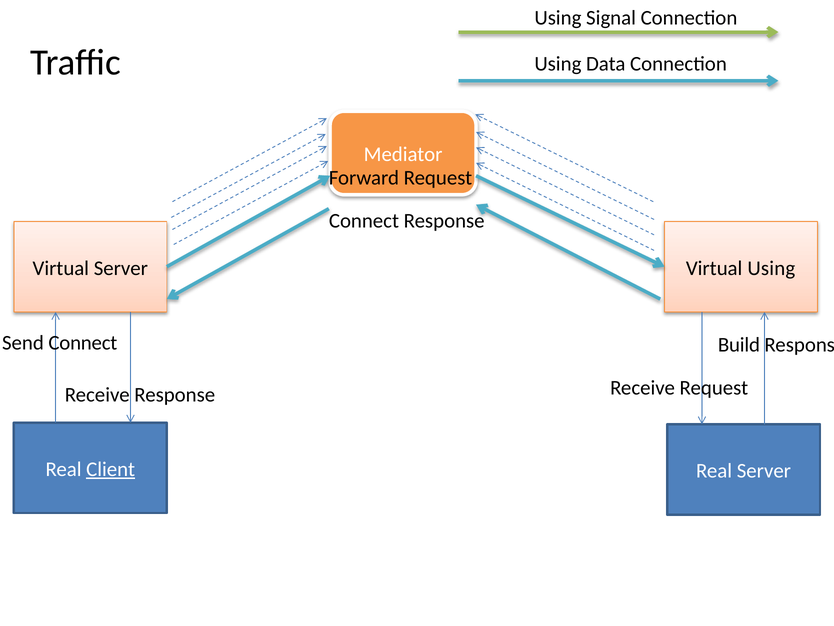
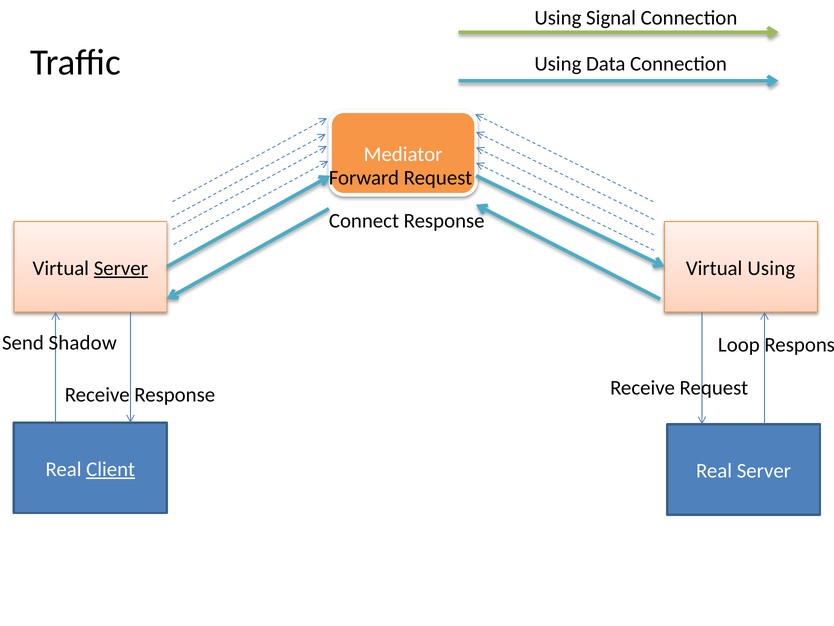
Server at (121, 268) underline: none -> present
Send Connect: Connect -> Shadow
Build: Build -> Loop
